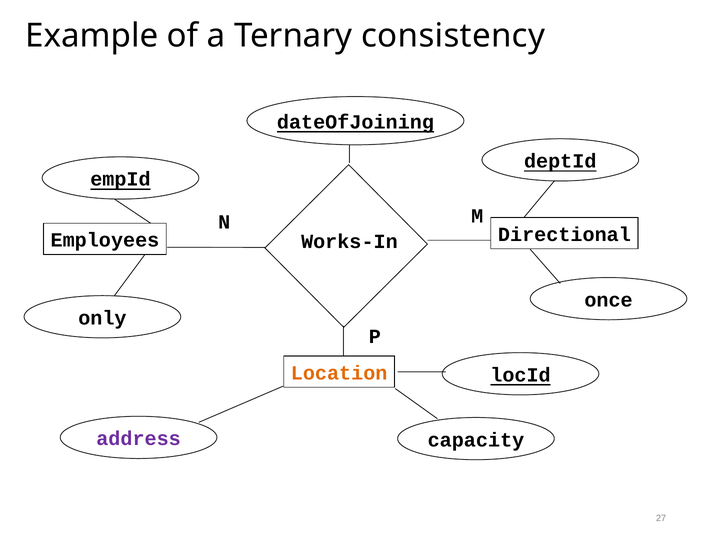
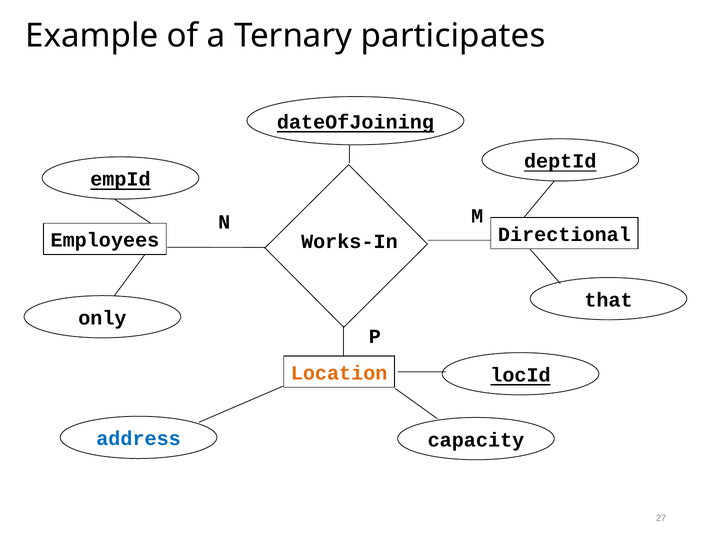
consistency: consistency -> participates
once: once -> that
address colour: purple -> blue
